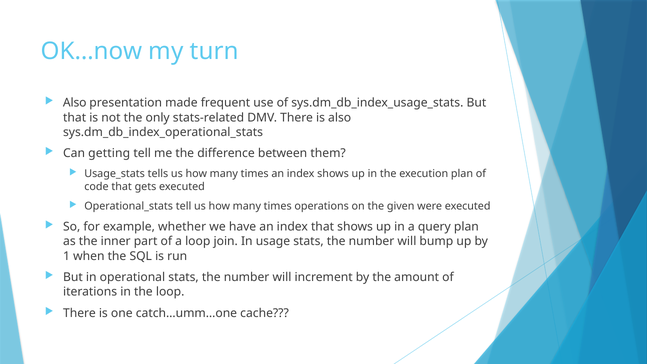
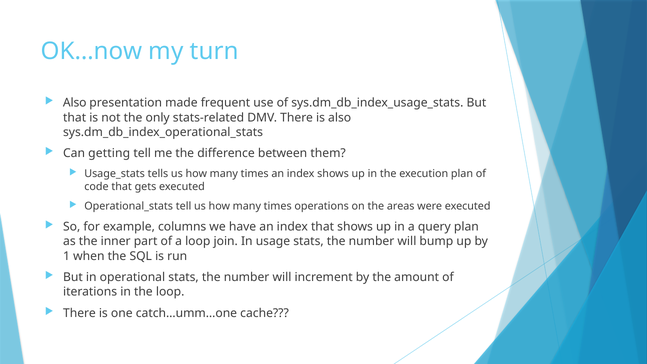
given: given -> areas
whether: whether -> columns
